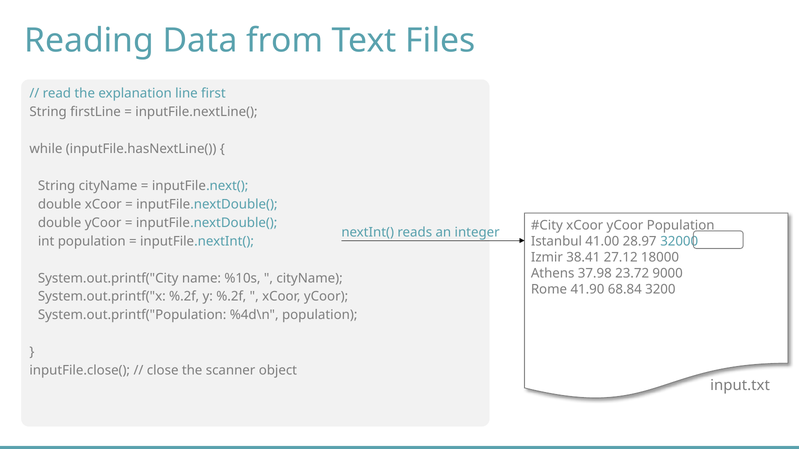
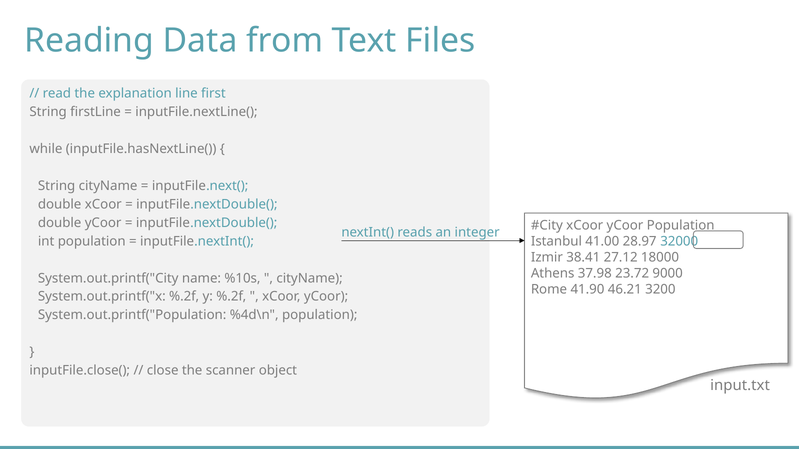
68.84: 68.84 -> 46.21
